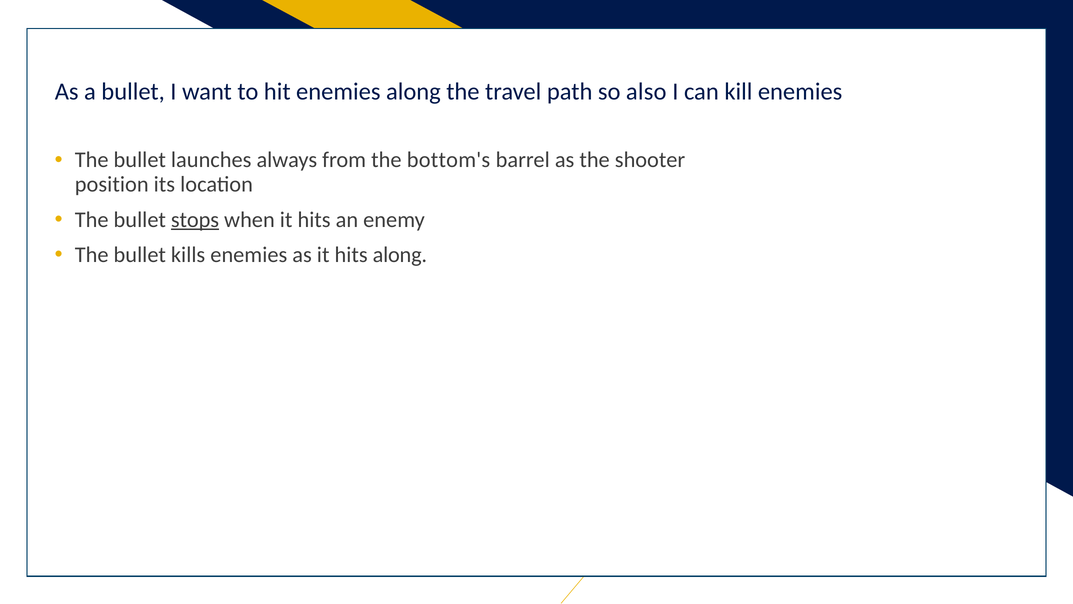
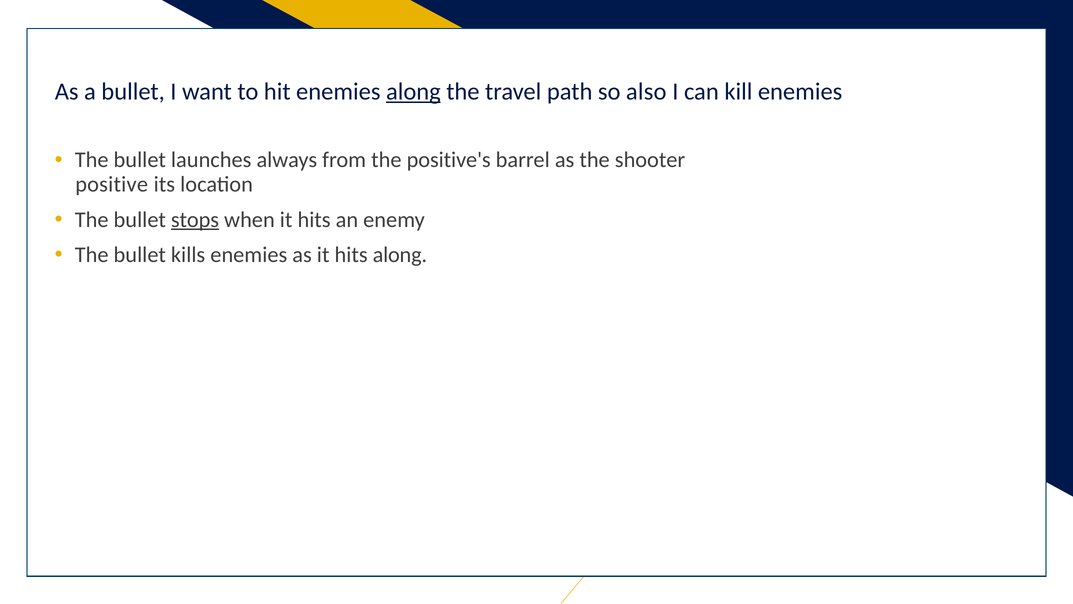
along at (413, 91) underline: none -> present
bottom's: bottom's -> positive's
position: position -> positive
